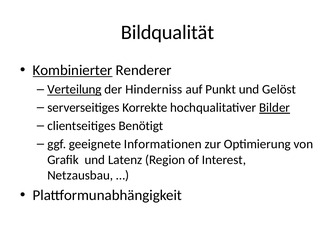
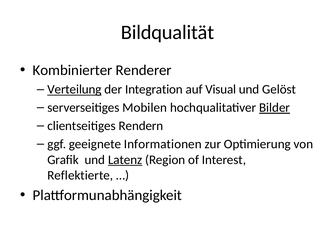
Kombinierter underline: present -> none
Hinderniss: Hinderniss -> Integration
Punkt: Punkt -> Visual
Korrekte: Korrekte -> Mobilen
Benötigt: Benötigt -> Rendern
Latenz underline: none -> present
Netzausbau: Netzausbau -> Reflektierte
